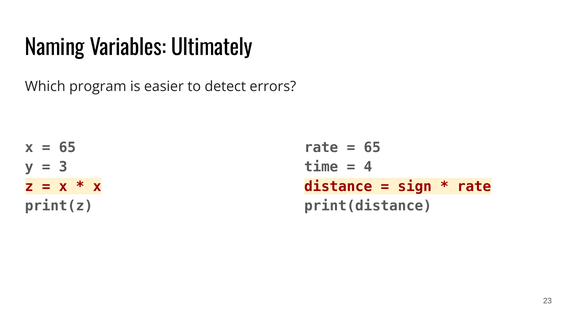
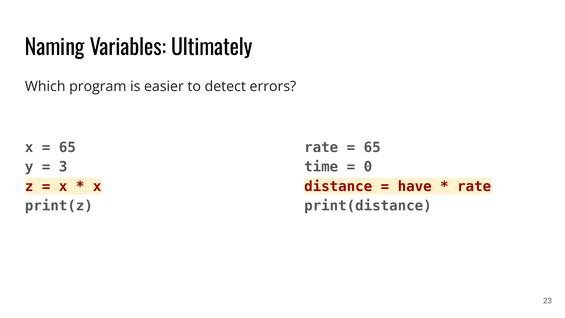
4: 4 -> 0
sign: sign -> have
